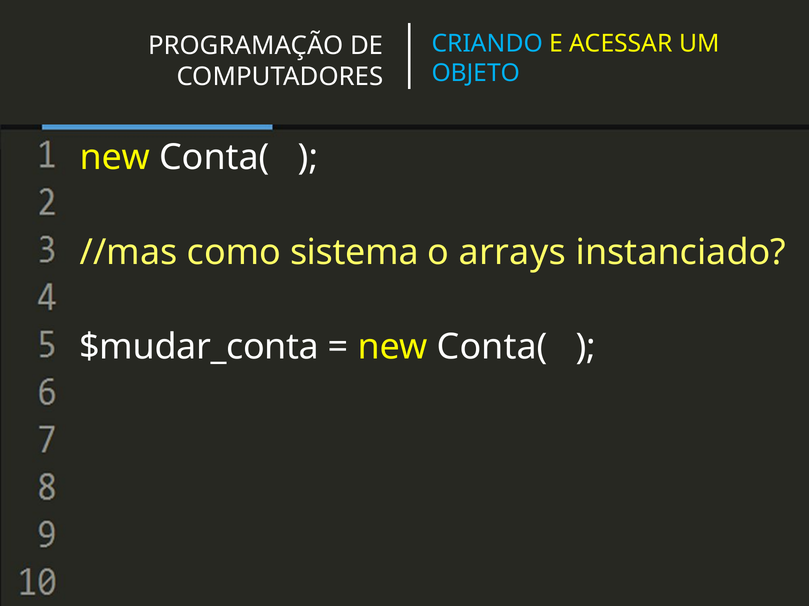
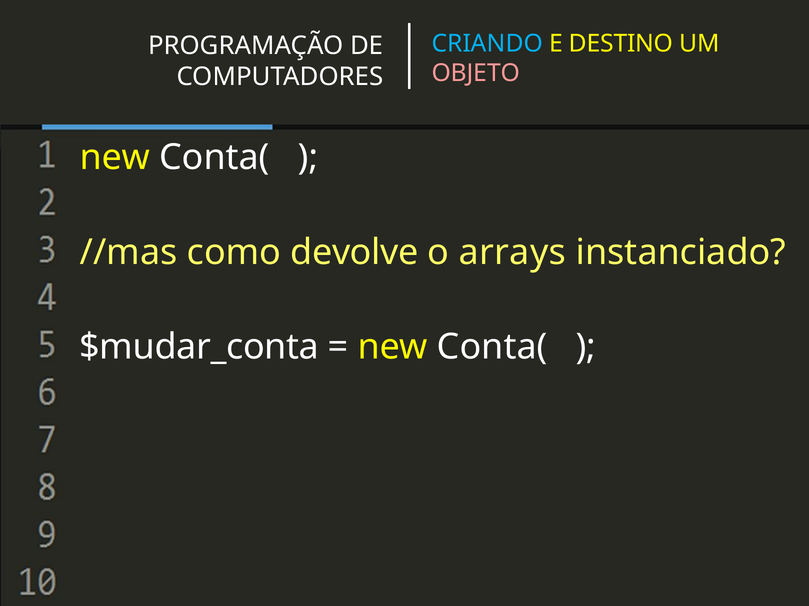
ACESSAR: ACESSAR -> DESTINO
OBJETO colour: light blue -> pink
sistema: sistema -> devolve
